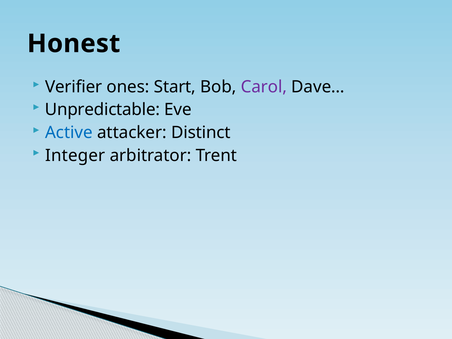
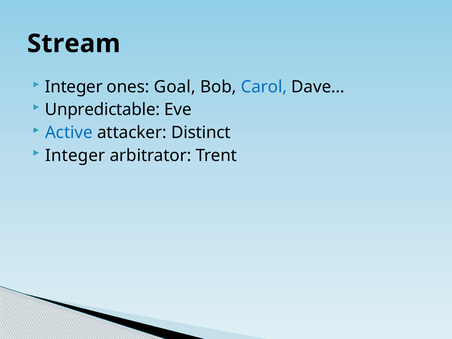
Honest: Honest -> Stream
Verifier at (74, 87): Verifier -> Integer
Start: Start -> Goal
Carol colour: purple -> blue
